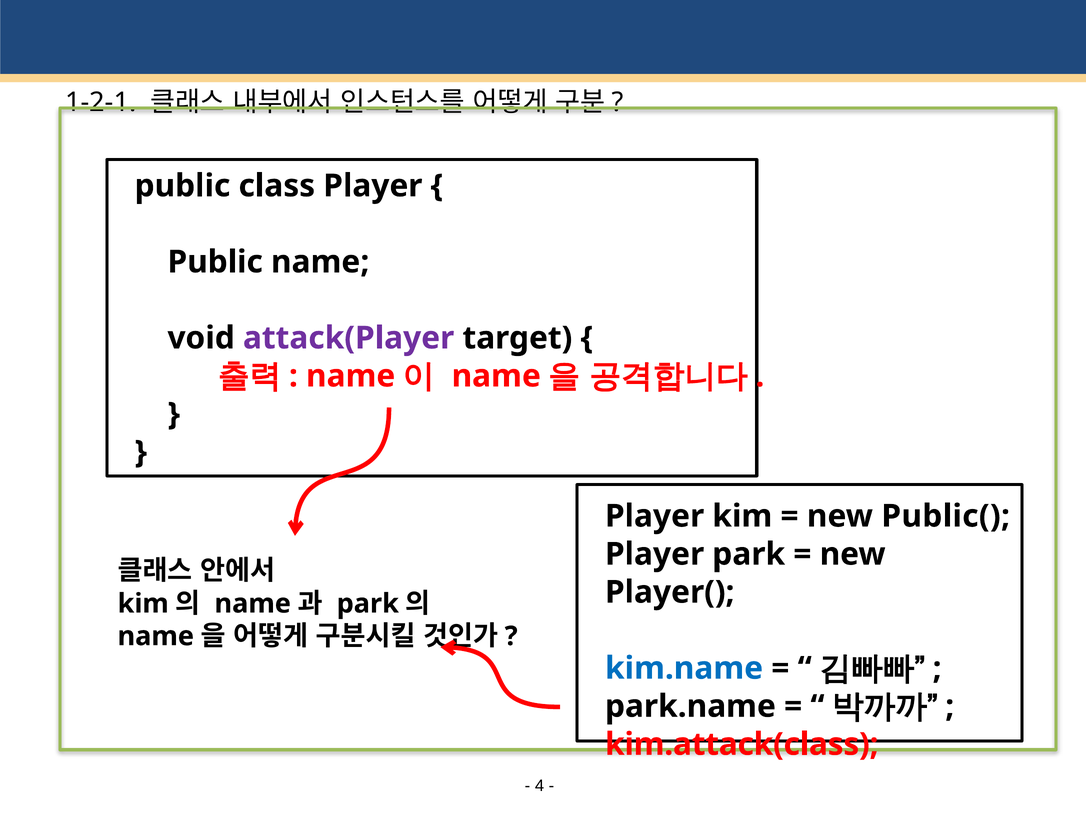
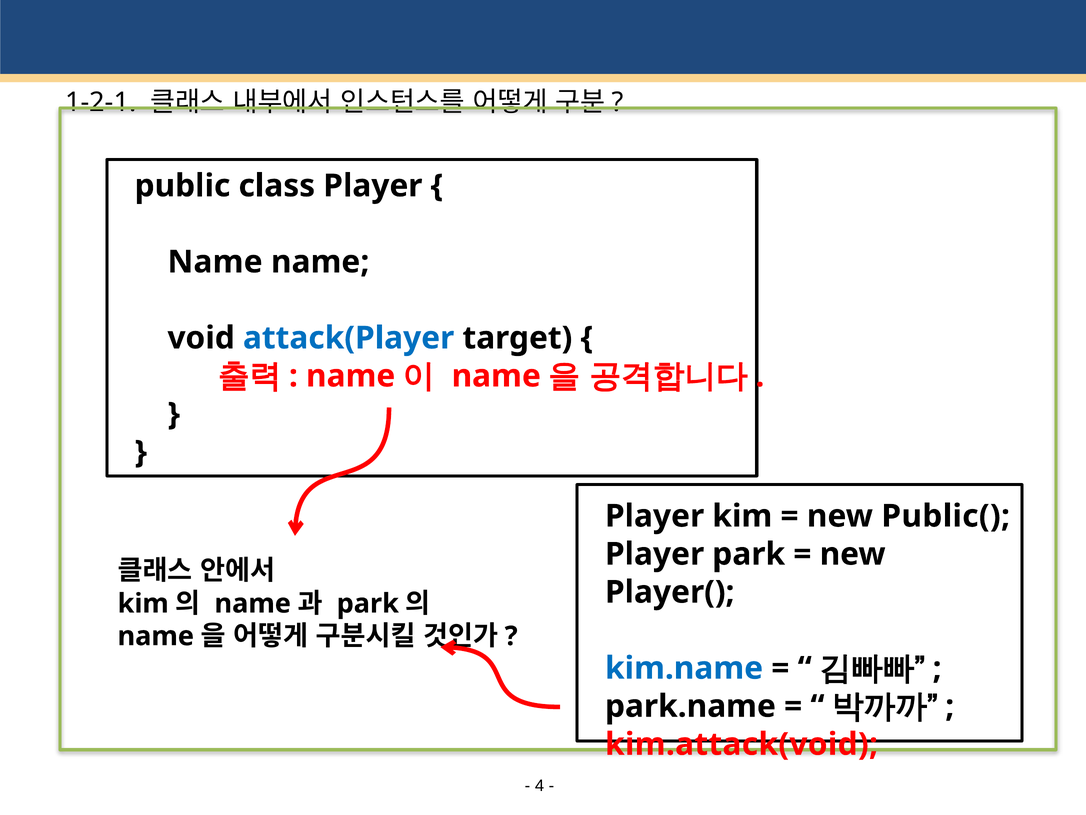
Public at (215, 262): Public -> Name
attack(Player colour: purple -> blue
kim.attack(class: kim.attack(class -> kim.attack(void
